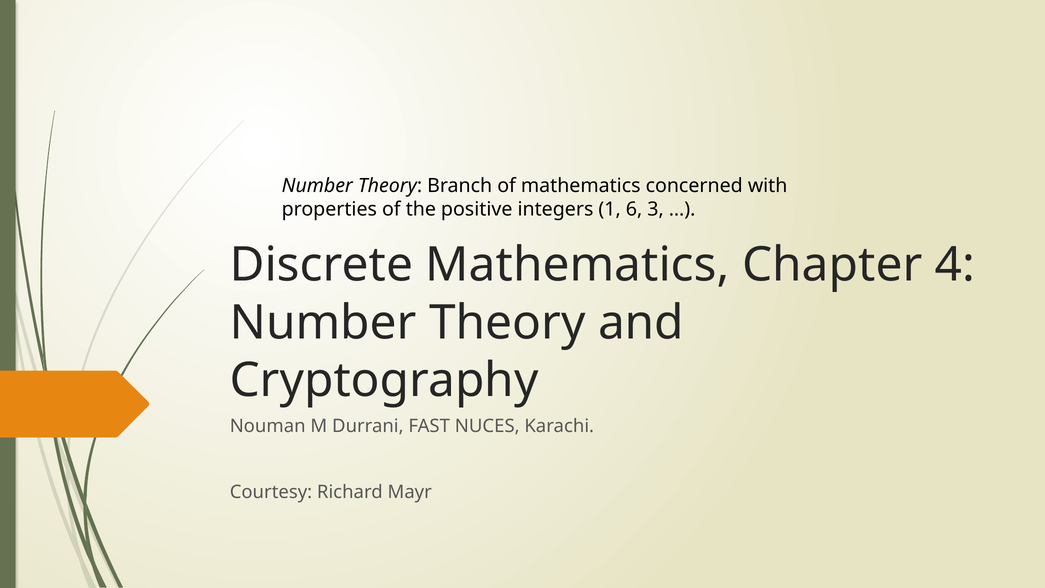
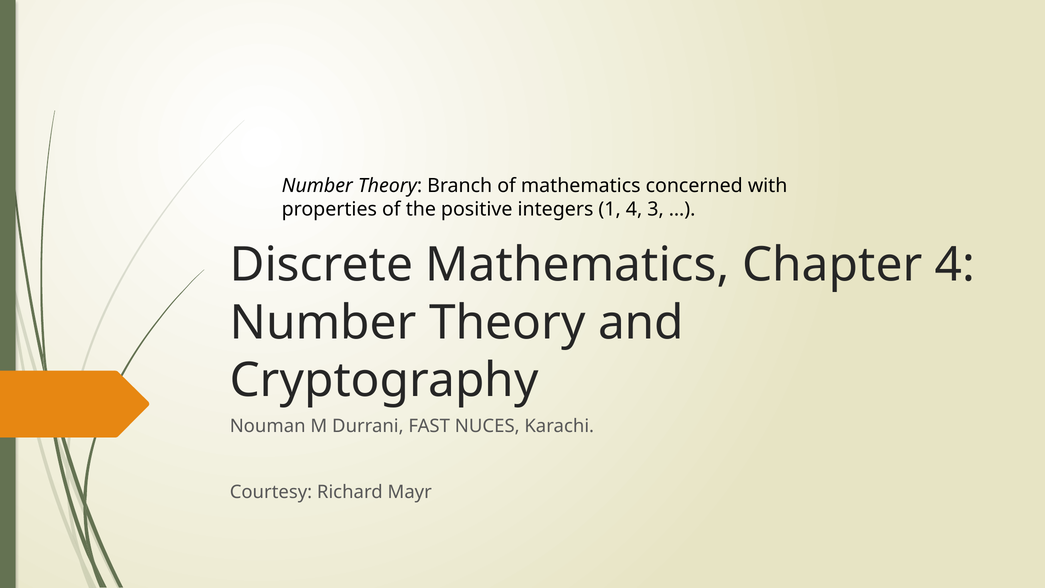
1 6: 6 -> 4
